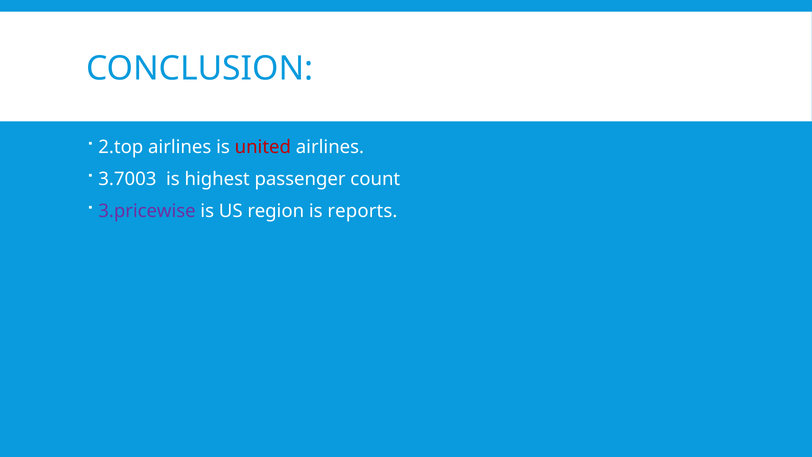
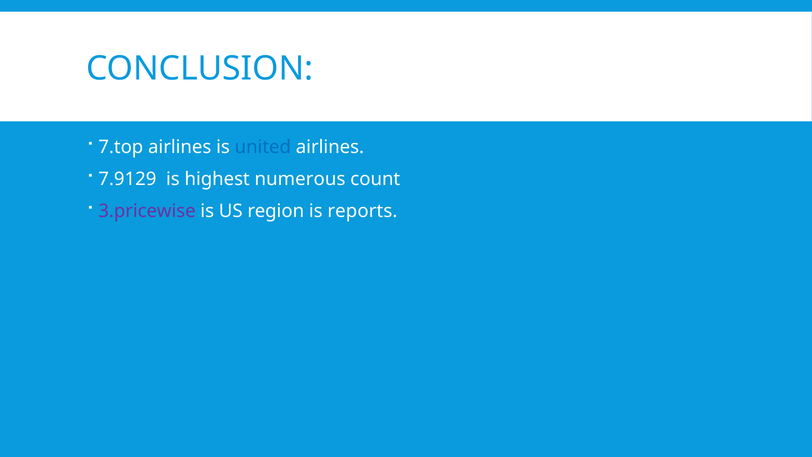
2.top: 2.top -> 7.top
united colour: red -> blue
3.7003: 3.7003 -> 7.9129
passenger: passenger -> numerous
